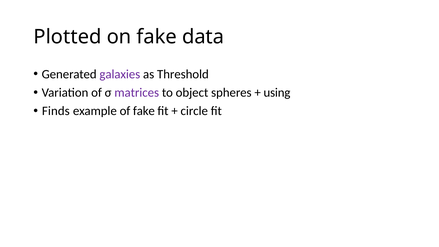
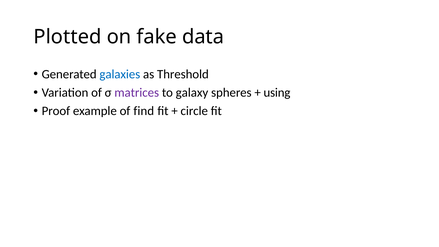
galaxies colour: purple -> blue
object: object -> galaxy
Finds: Finds -> Proof
of fake: fake -> find
